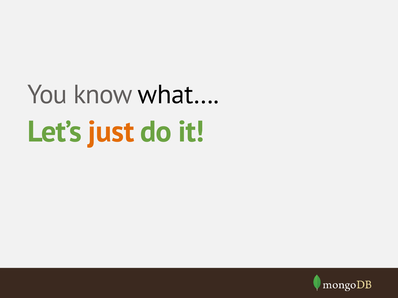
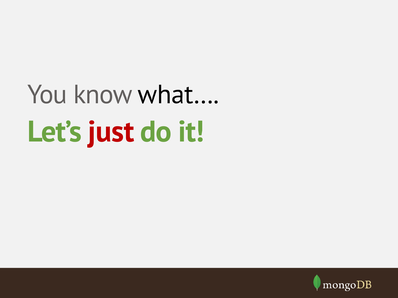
just colour: orange -> red
